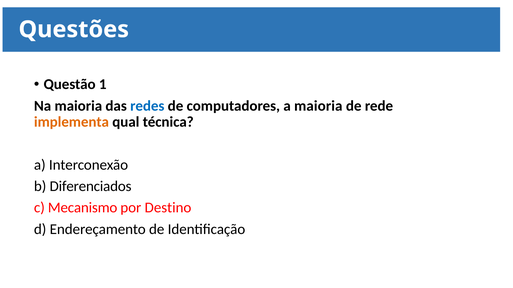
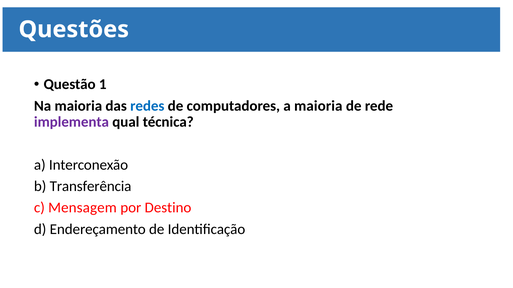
implementa colour: orange -> purple
Diferenciados: Diferenciados -> Transferência
Mecanismo: Mecanismo -> Mensagem
